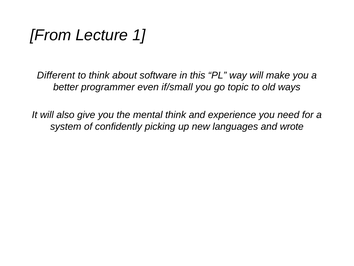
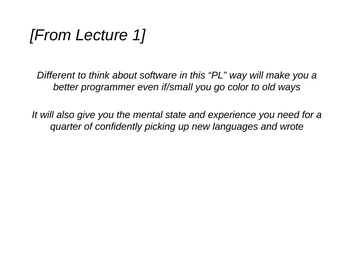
topic: topic -> color
mental think: think -> state
system: system -> quarter
